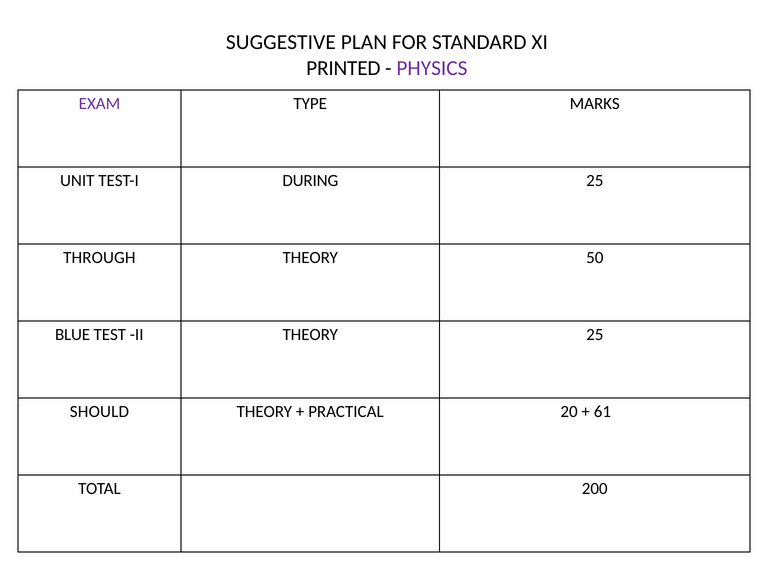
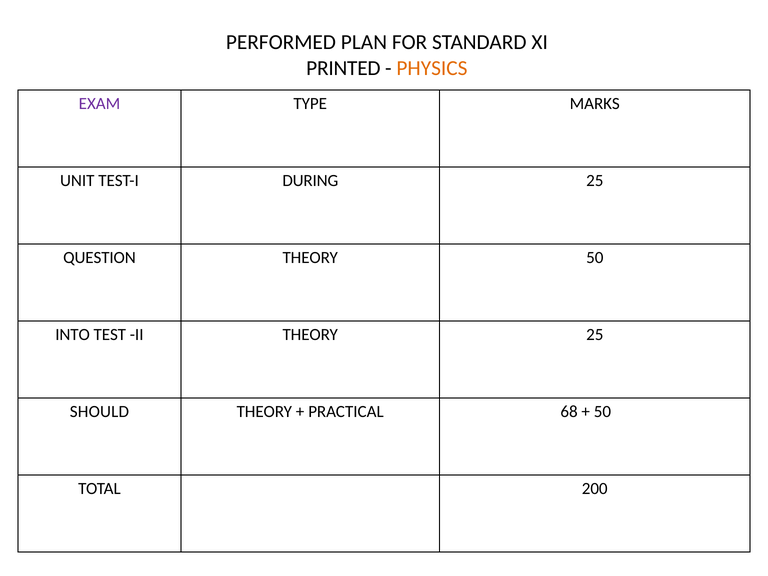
SUGGESTIVE: SUGGESTIVE -> PERFORMED
PHYSICS colour: purple -> orange
THROUGH: THROUGH -> QUESTION
BLUE: BLUE -> INTO
20: 20 -> 68
61 at (602, 412): 61 -> 50
